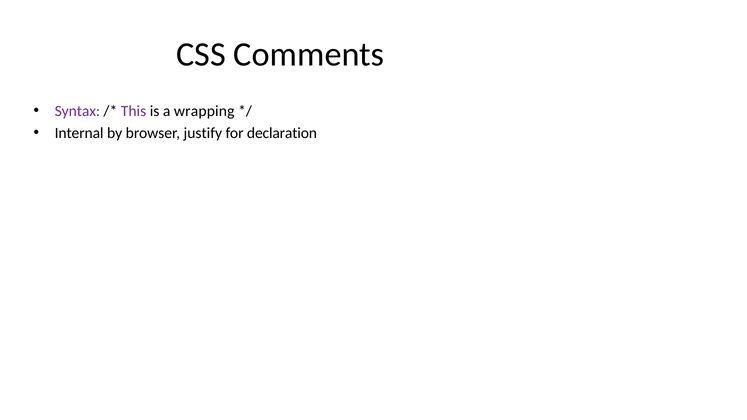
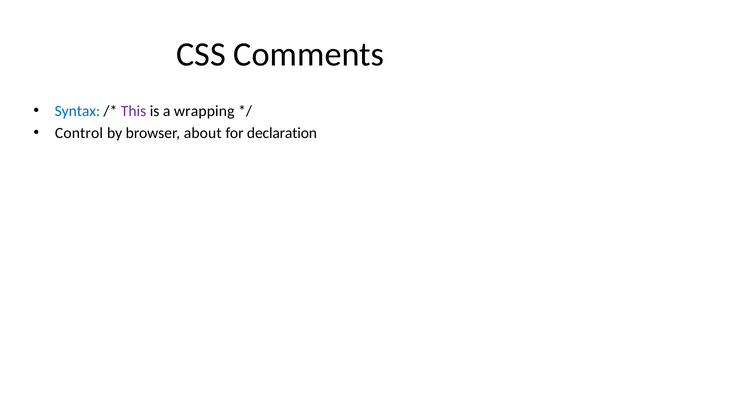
Syntax colour: purple -> blue
Internal: Internal -> Control
justify: justify -> about
